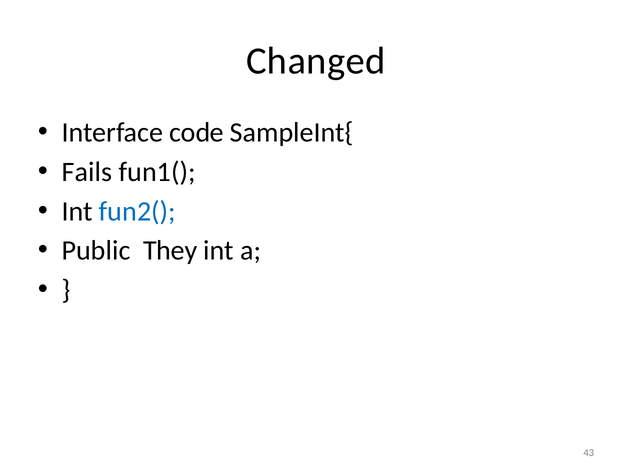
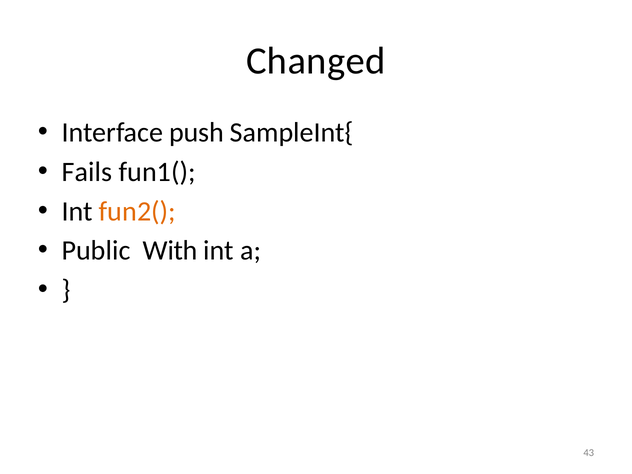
code: code -> push
fun2( colour: blue -> orange
They: They -> With
